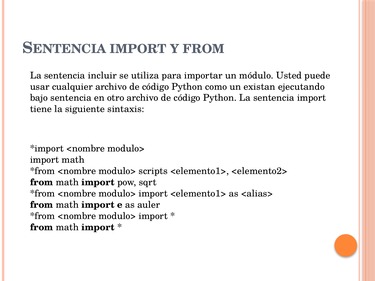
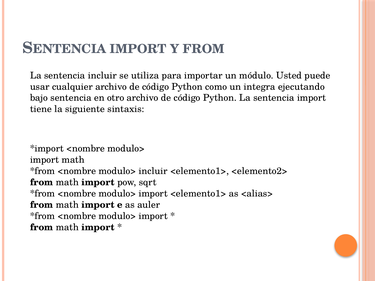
existan: existan -> integra
modulo> scripts: scripts -> incluir
